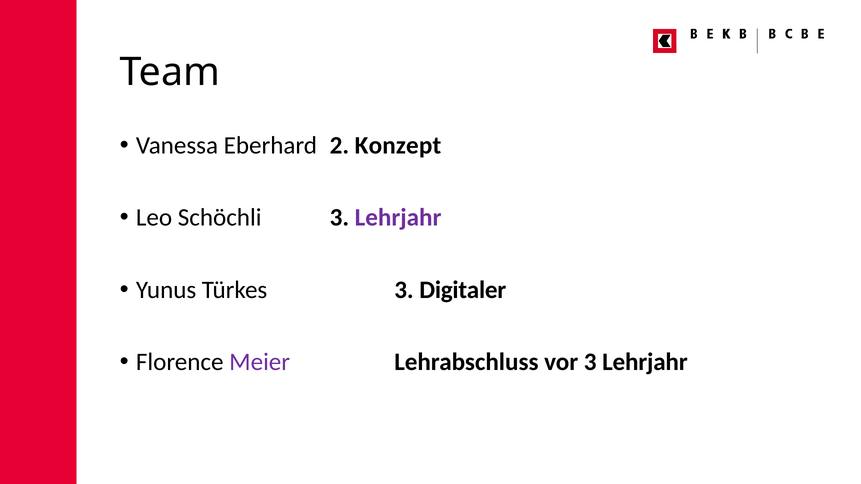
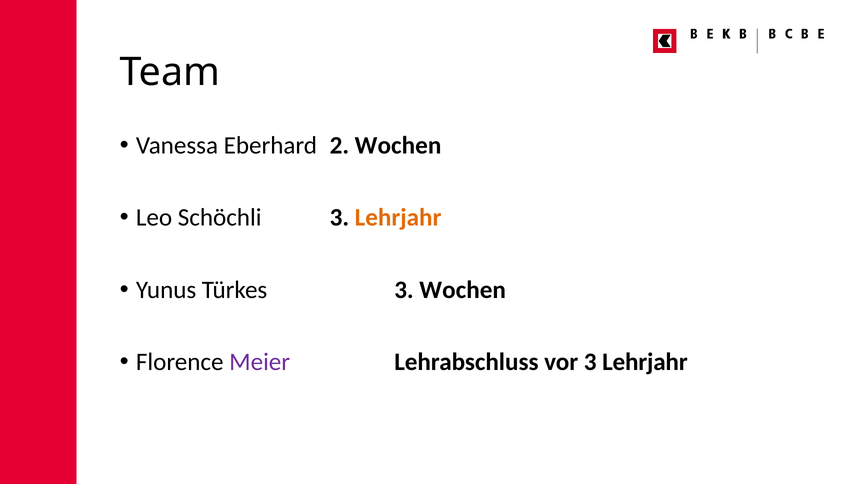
2 Konzept: Konzept -> Wochen
Lehrjahr at (398, 218) colour: purple -> orange
3 Digitaler: Digitaler -> Wochen
